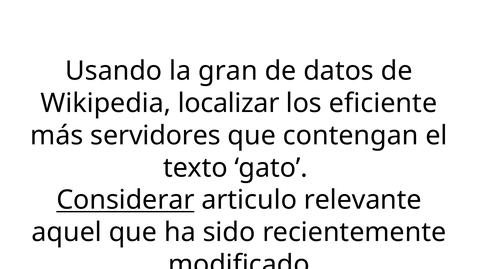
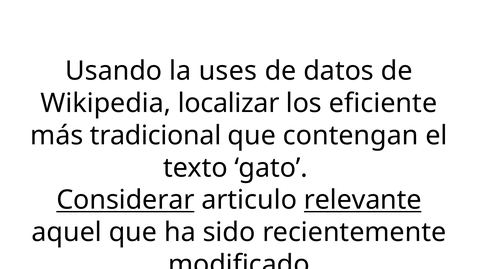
gran: gran -> uses
servidores: servidores -> tradicional
relevante underline: none -> present
